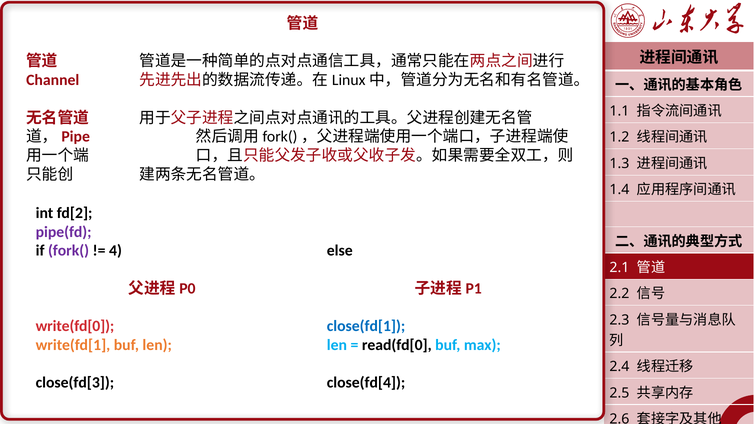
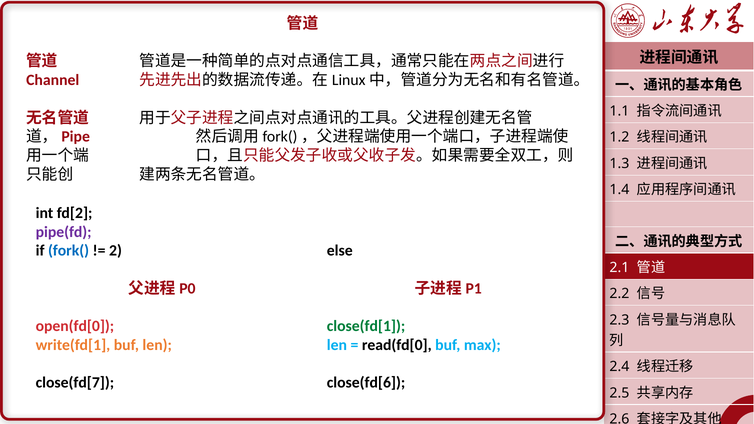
fork( colour: purple -> blue
4: 4 -> 2
write(fd[0: write(fd[0 -> open(fd[0
close(fd[1 colour: blue -> green
close(fd[3: close(fd[3 -> close(fd[7
close(fd[4: close(fd[4 -> close(fd[6
